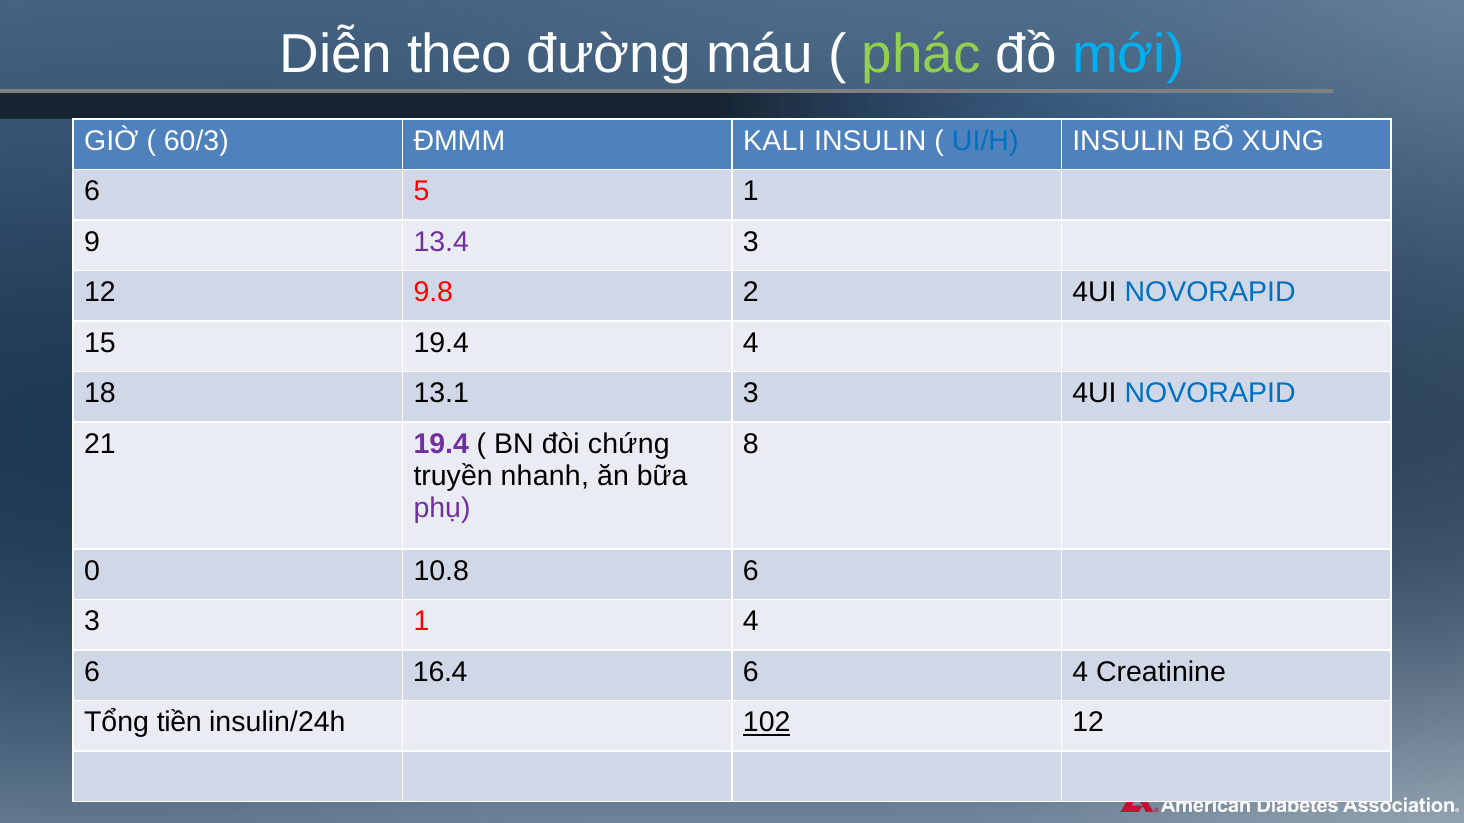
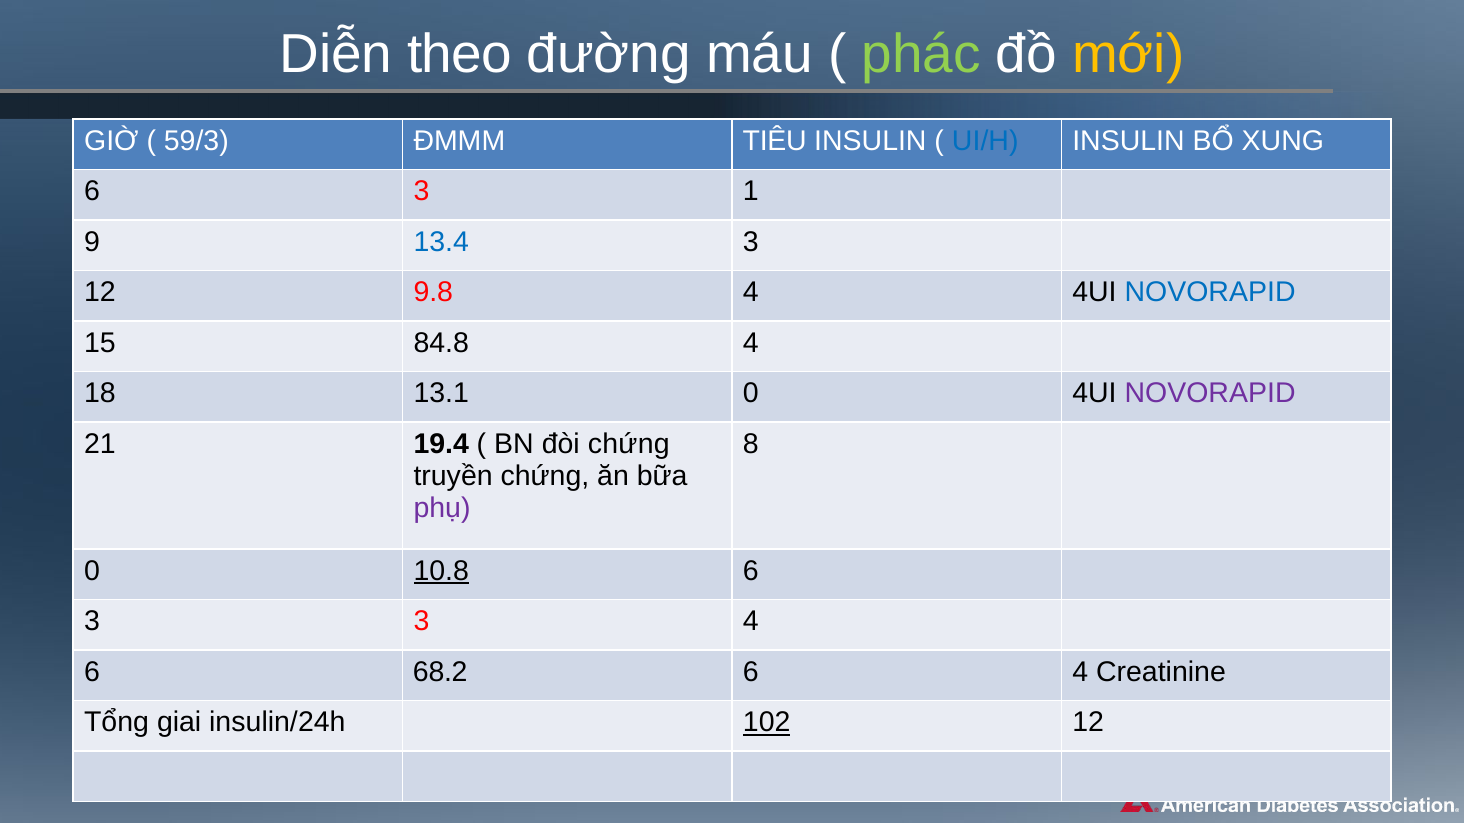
mới colour: light blue -> yellow
60/3: 60/3 -> 59/3
KALI: KALI -> TIÊU
5 at (421, 191): 5 -> 3
13.4 colour: purple -> blue
9.8 2: 2 -> 4
15 19.4: 19.4 -> 84.8
13.1 3: 3 -> 0
NOVORAPID at (1210, 394) colour: blue -> purple
19.4 at (441, 444) colour: purple -> black
truyền nhanh: nhanh -> chứng
10.8 underline: none -> present
3 1: 1 -> 3
16.4: 16.4 -> 68.2
tiền: tiền -> giai
